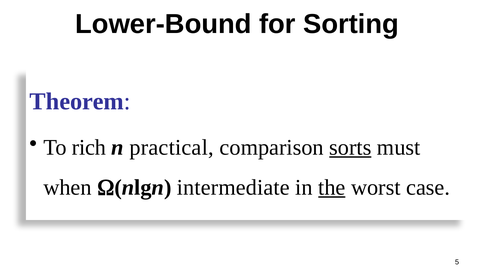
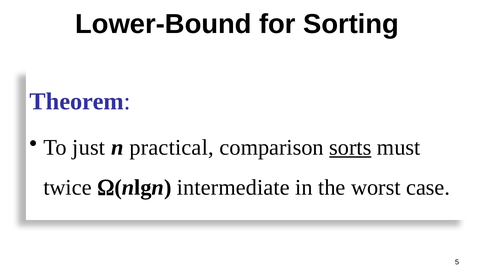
rich: rich -> just
when: when -> twice
the underline: present -> none
